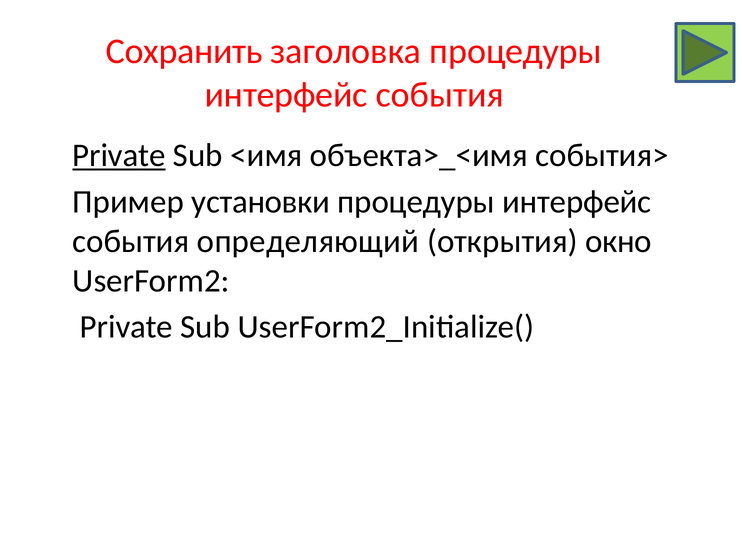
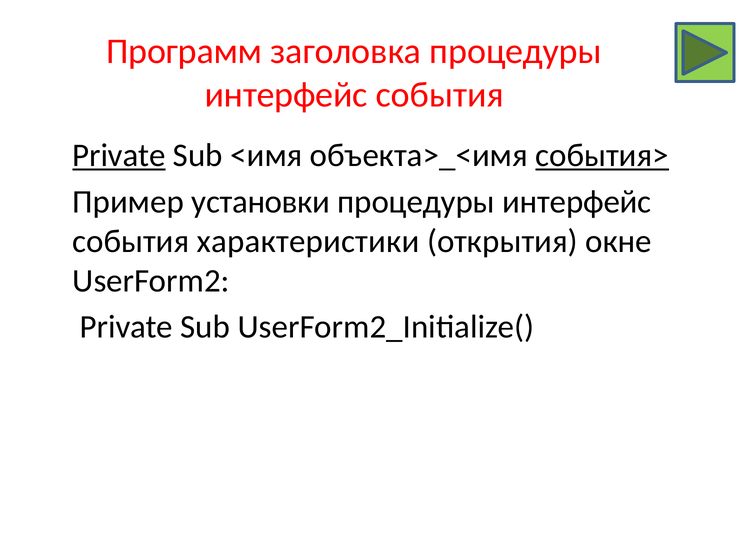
Сохранить: Сохранить -> Программ
события> underline: none -> present
определяющий: определяющий -> характеристики
окно: окно -> окне
